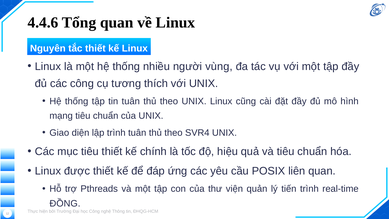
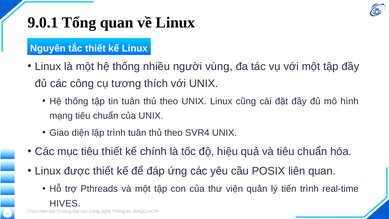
4.4.6: 4.4.6 -> 9.0.1
ĐỒNG: ĐỒNG -> HIVES
